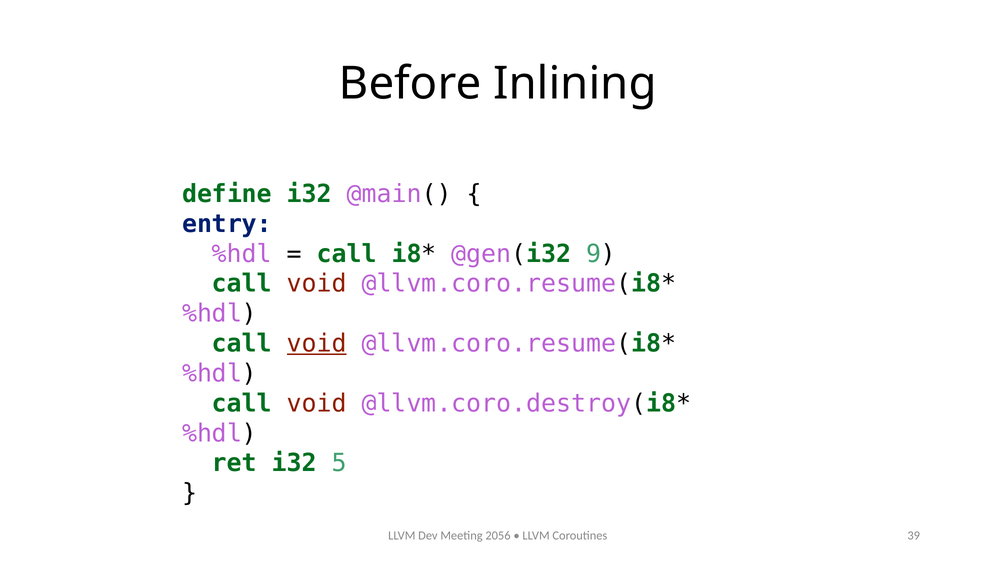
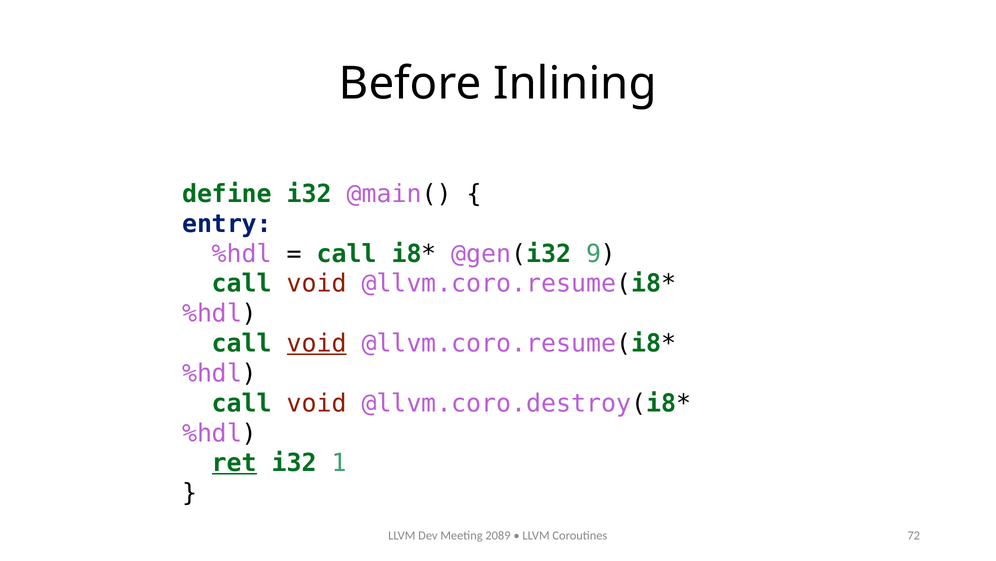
ret underline: none -> present
5: 5 -> 1
2056: 2056 -> 2089
39: 39 -> 72
